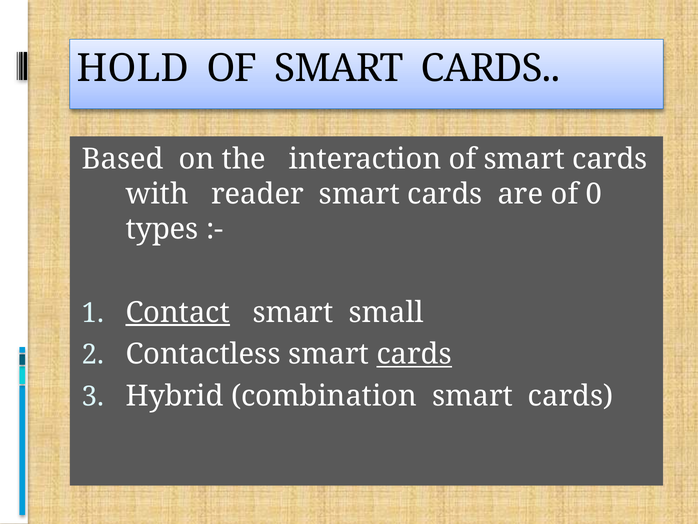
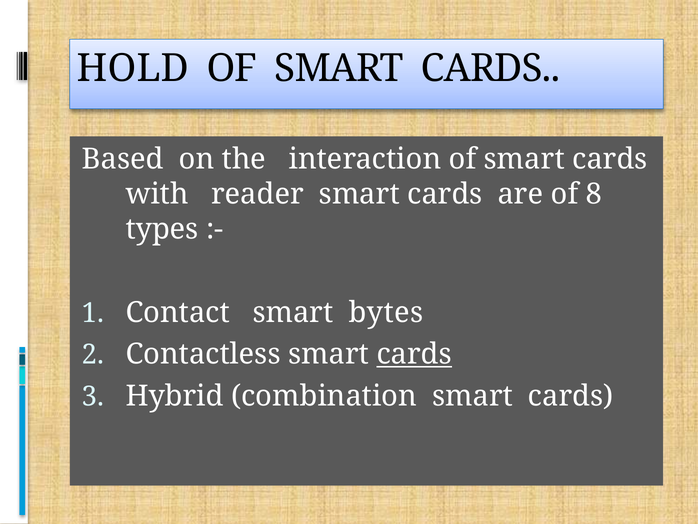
0: 0 -> 8
Contact underline: present -> none
small: small -> bytes
